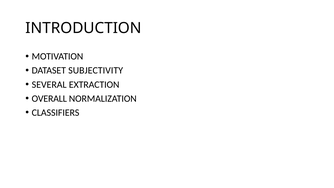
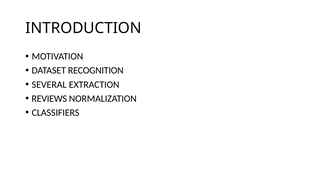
SUBJECTIVITY: SUBJECTIVITY -> RECOGNITION
OVERALL: OVERALL -> REVIEWS
